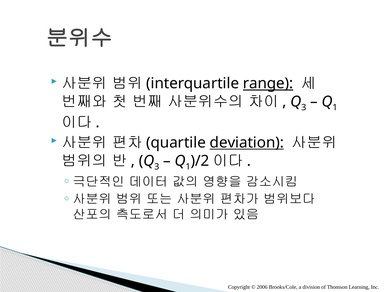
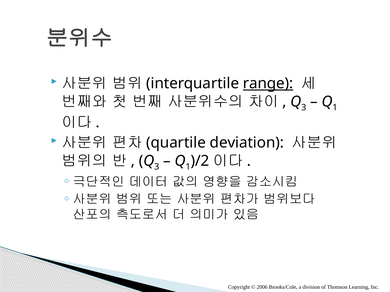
deviation underline: present -> none
